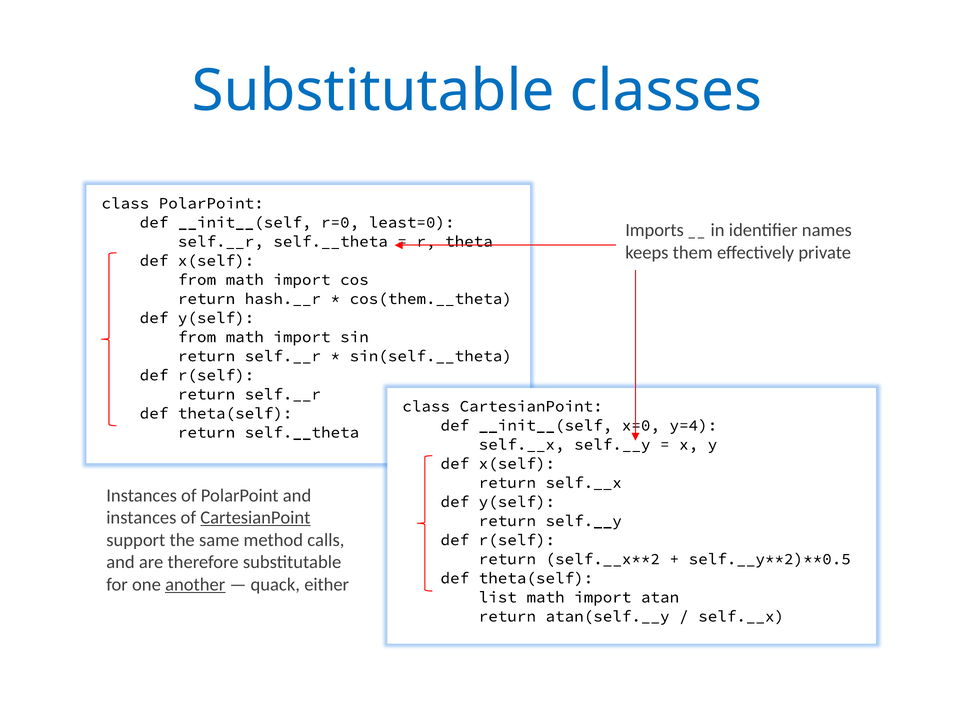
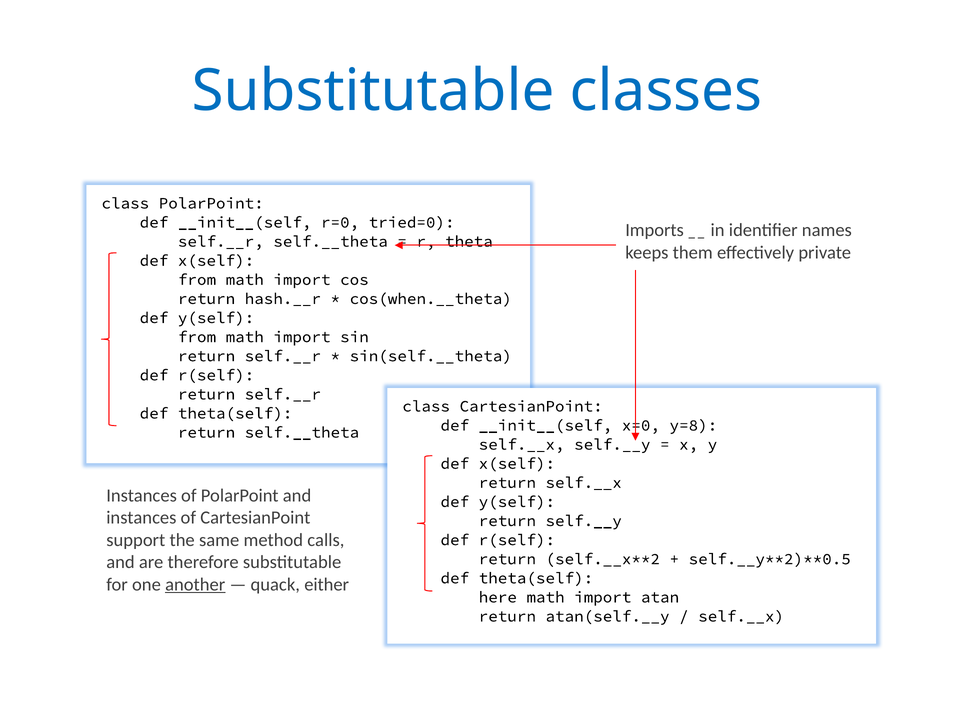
least=0: least=0 -> tried=0
cos(them.__theta: cos(them.__theta -> cos(when.__theta
y=4: y=4 -> y=8
CartesianPoint at (255, 518) underline: present -> none
list: list -> here
